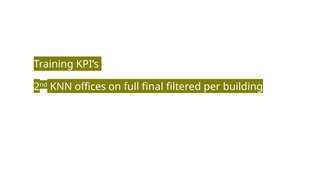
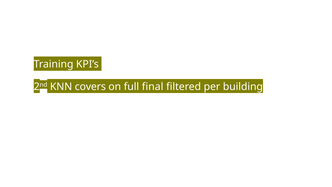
offices: offices -> covers
